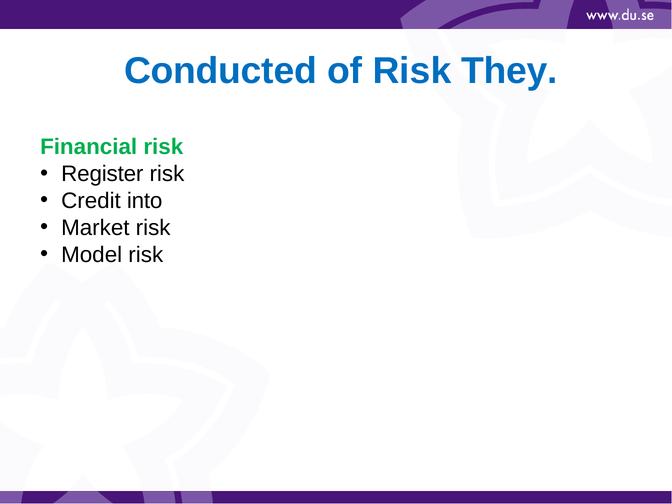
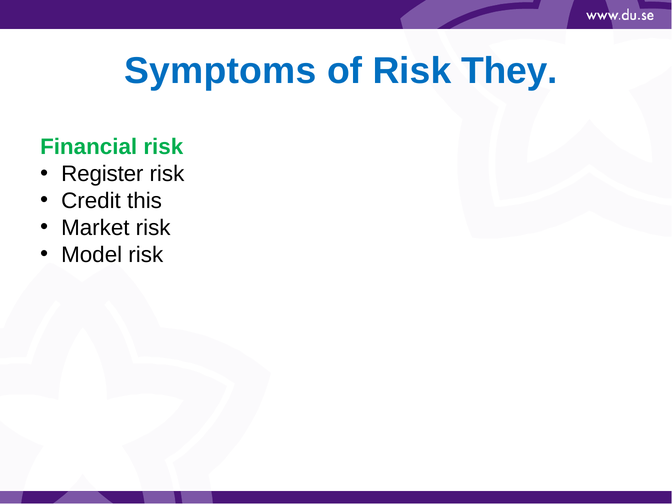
Conducted: Conducted -> Symptoms
into: into -> this
